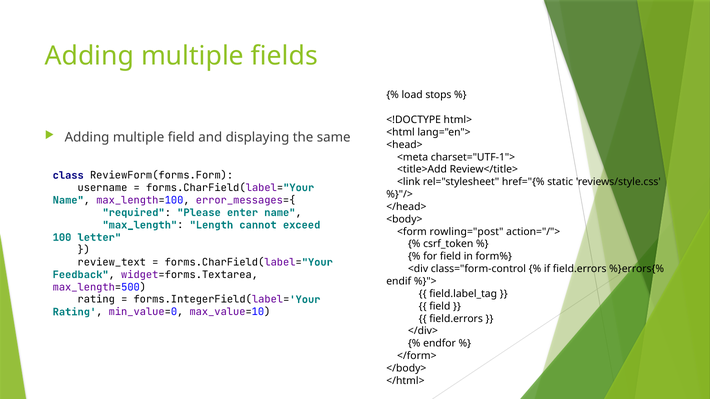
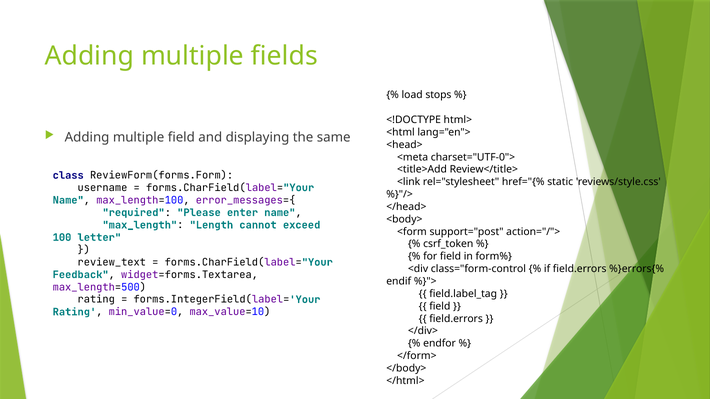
charset="UTF-1">: charset="UTF-1"> -> charset="UTF-0">
rowling="post: rowling="post -> support="post
